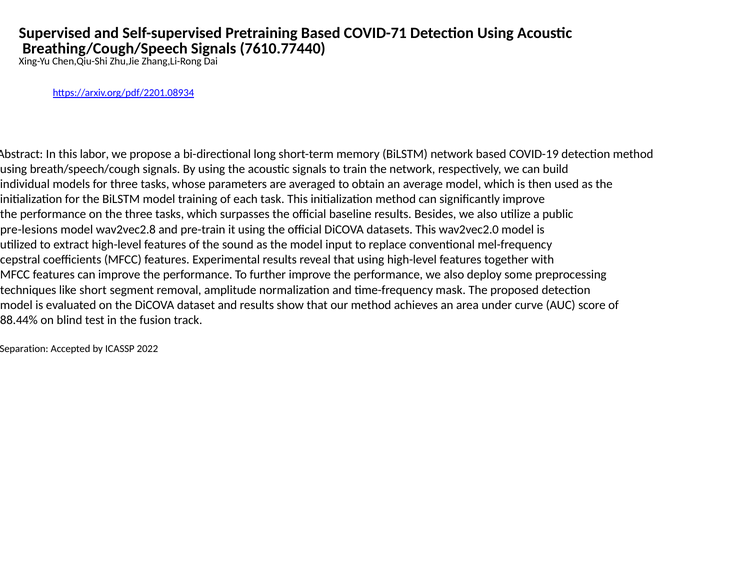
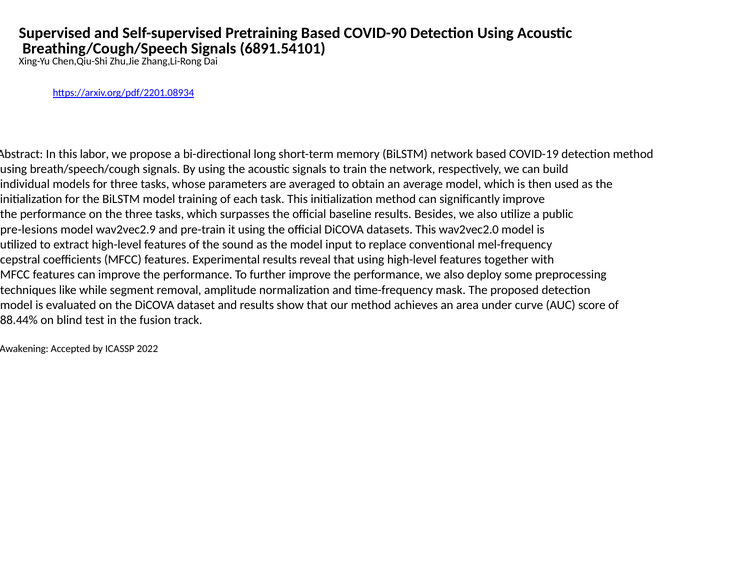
COVID-71: COVID-71 -> COVID-90
7610.77440: 7610.77440 -> 6891.54101
wav2vec2.8: wav2vec2.8 -> wav2vec2.9
short: short -> while
Separation: Separation -> Awakening
